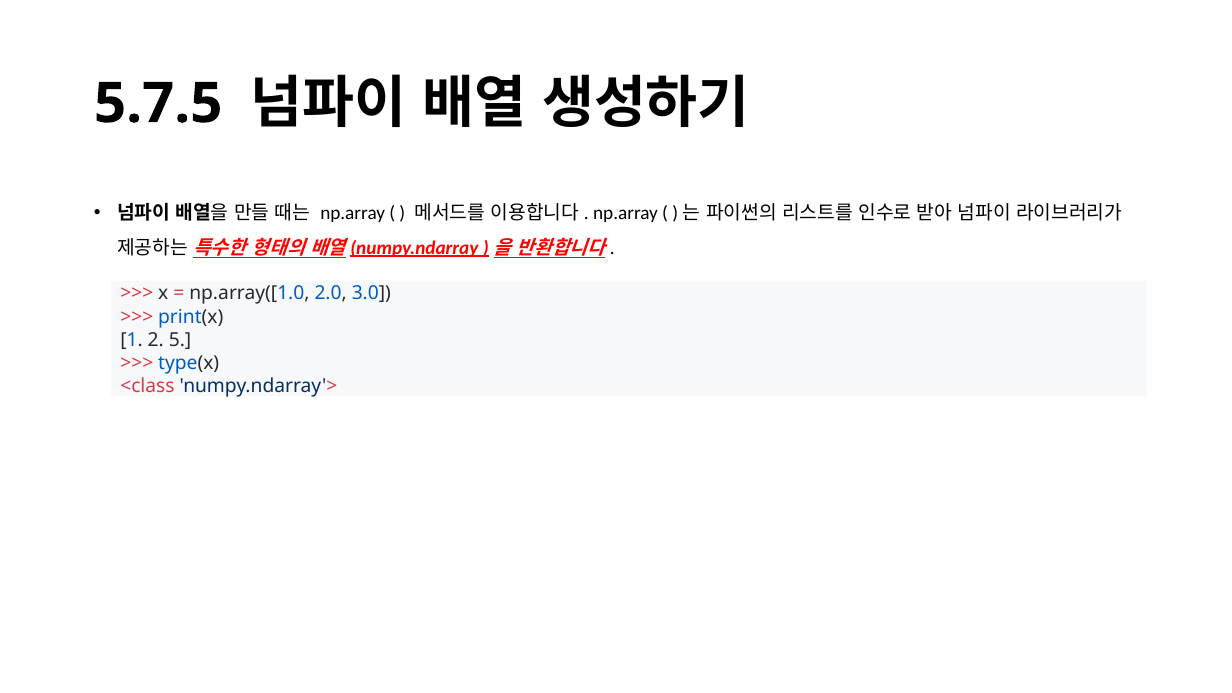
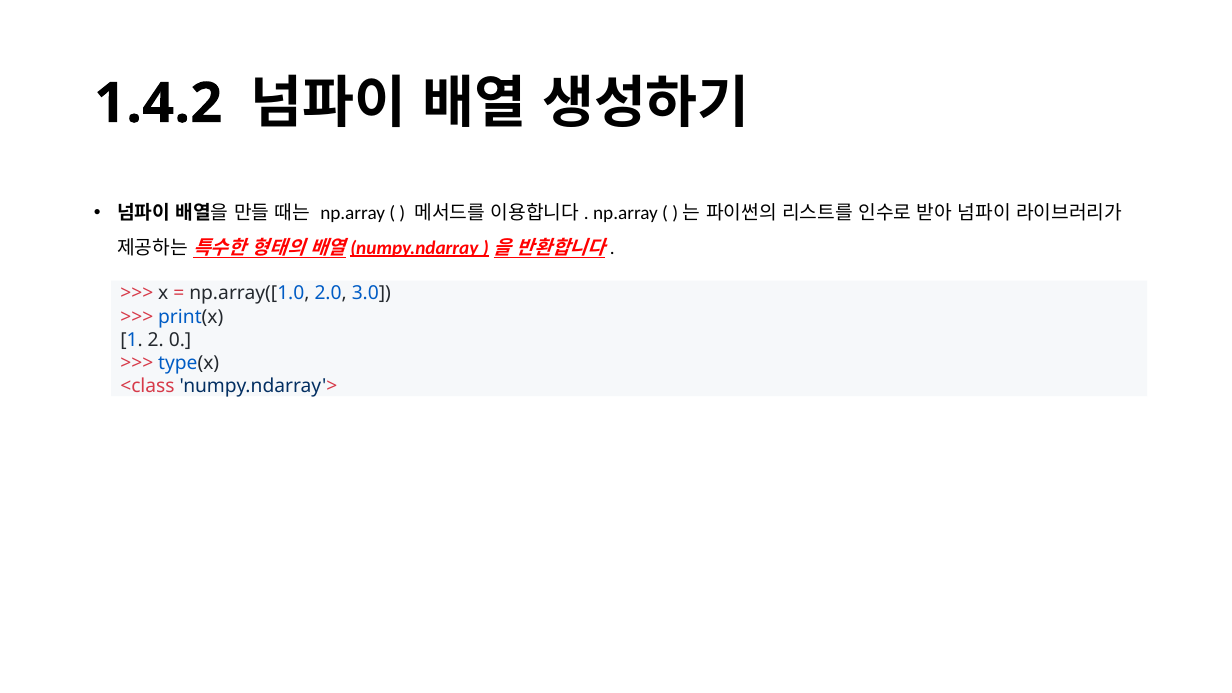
5.7.5: 5.7.5 -> 1.4.2
5: 5 -> 0
